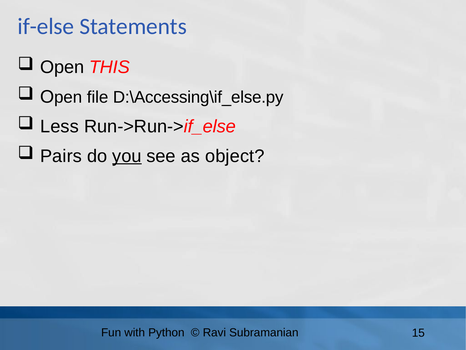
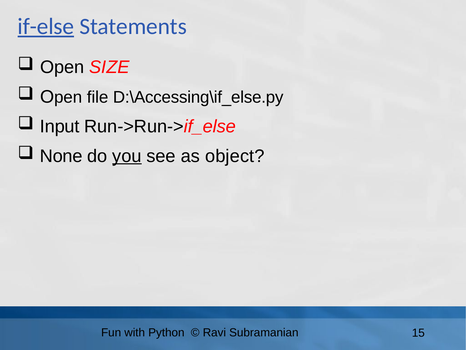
if-else underline: none -> present
THIS: THIS -> SIZE
Less: Less -> Input
Pairs: Pairs -> None
